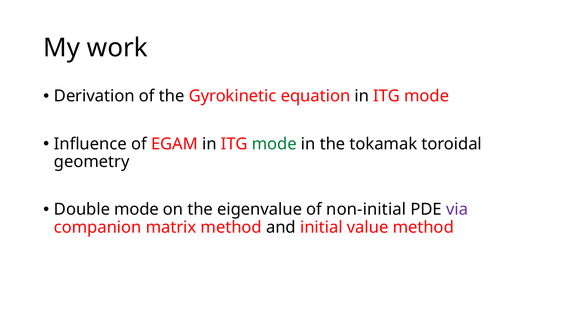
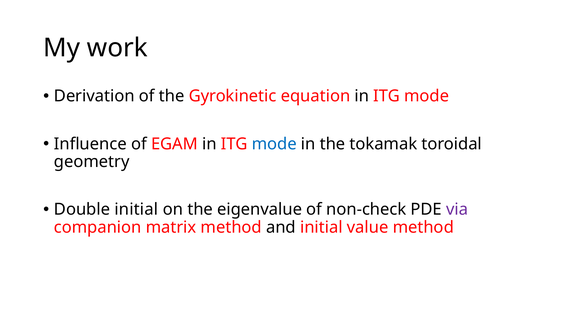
mode at (274, 144) colour: green -> blue
Double mode: mode -> initial
non-initial: non-initial -> non-check
